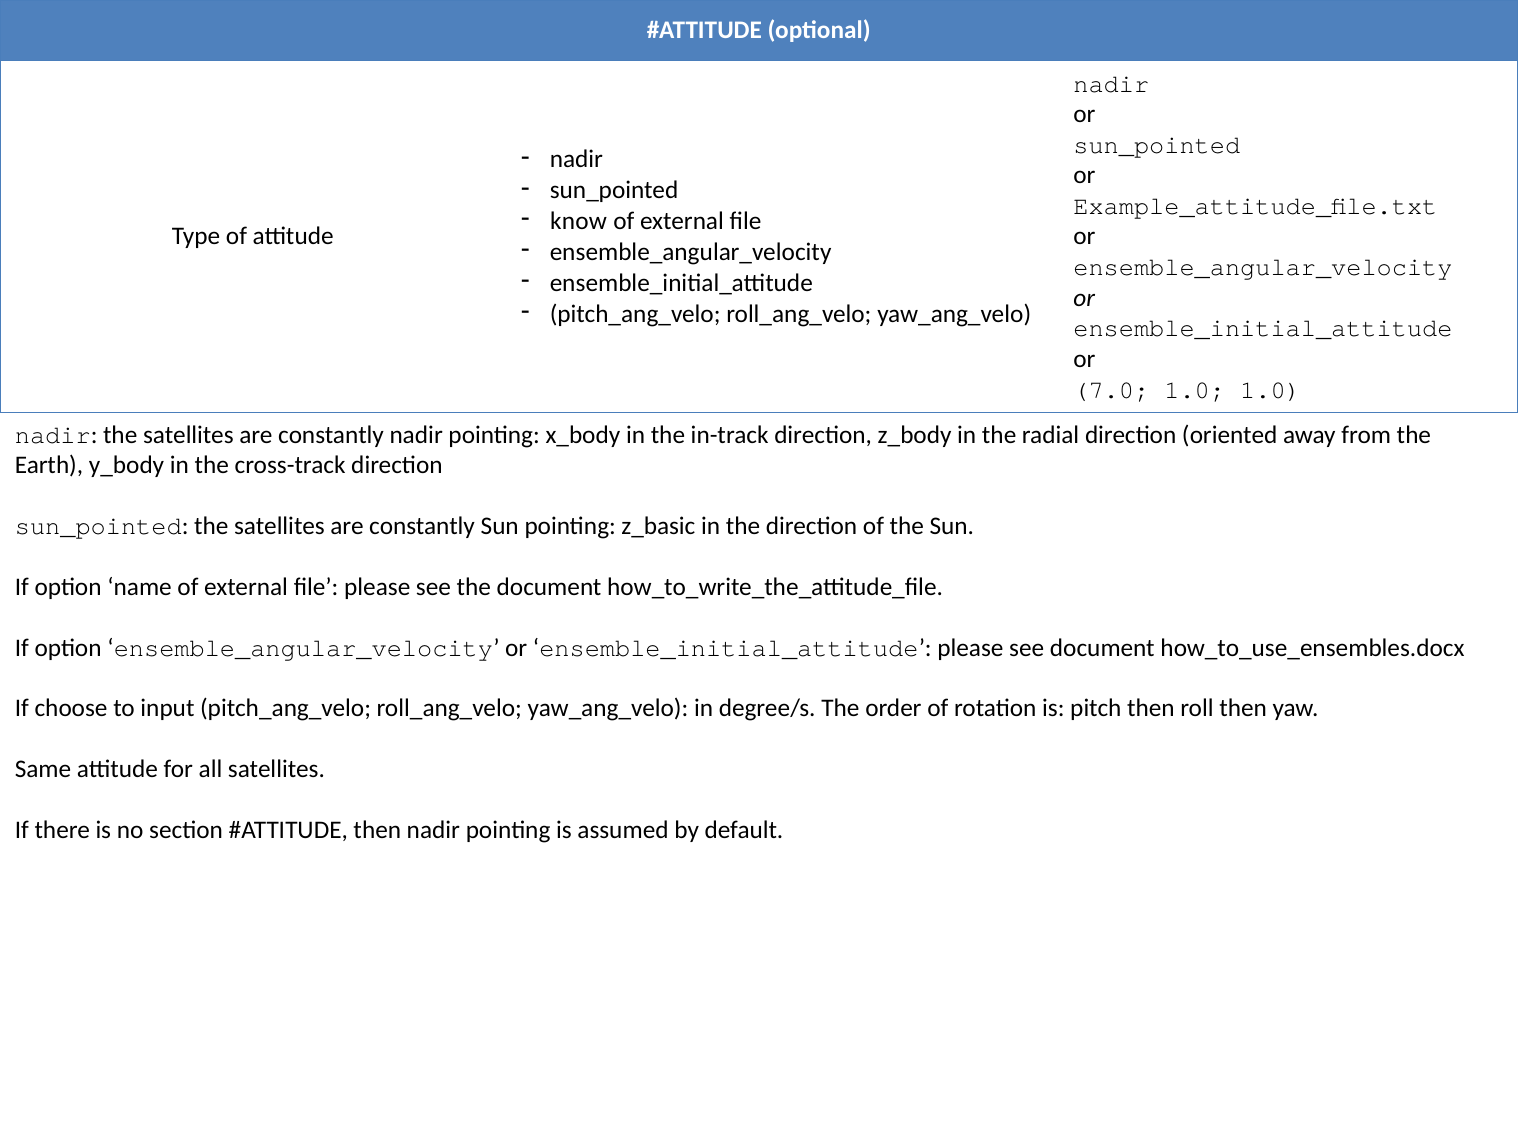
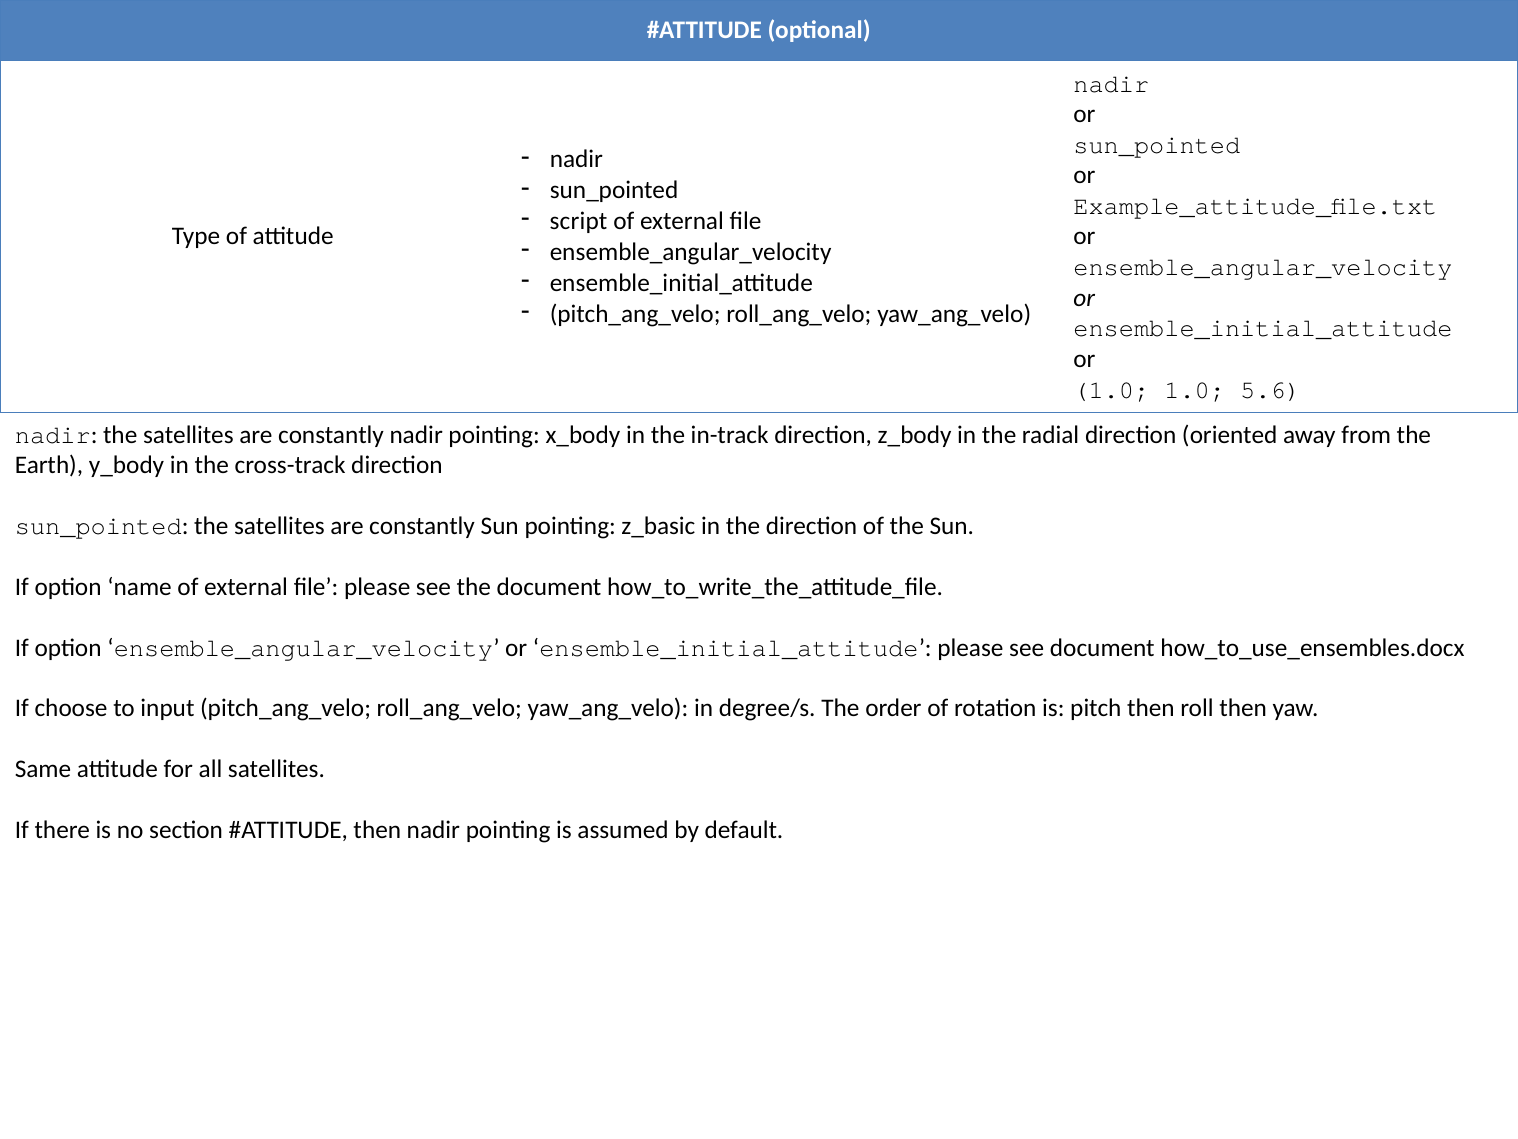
know: know -> script
7.0 at (1111, 390): 7.0 -> 1.0
1.0 1.0: 1.0 -> 5.6
